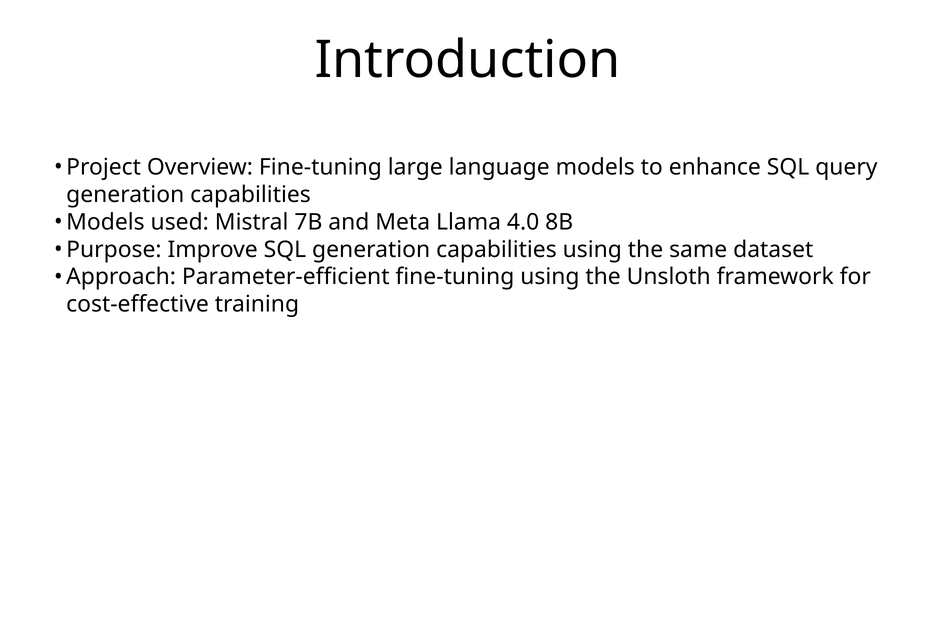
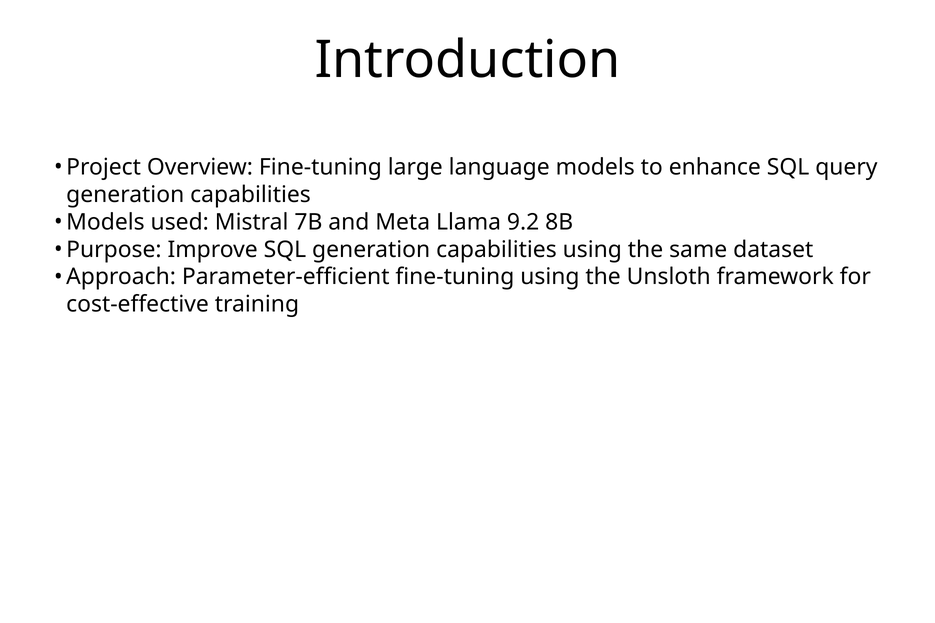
4.0: 4.0 -> 9.2
